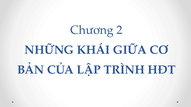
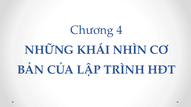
2: 2 -> 4
GIỮA: GIỮA -> NHÌN
